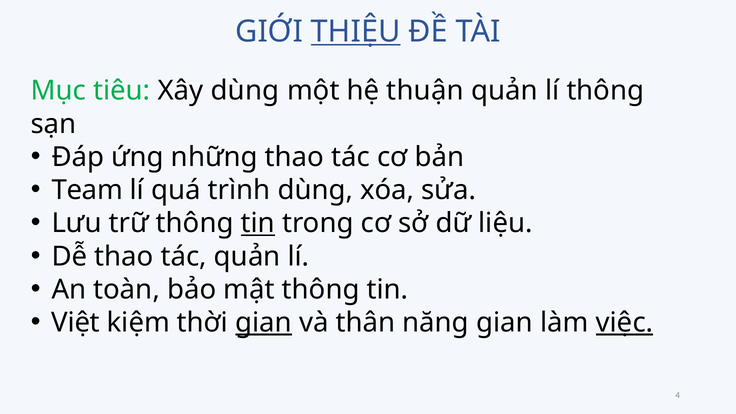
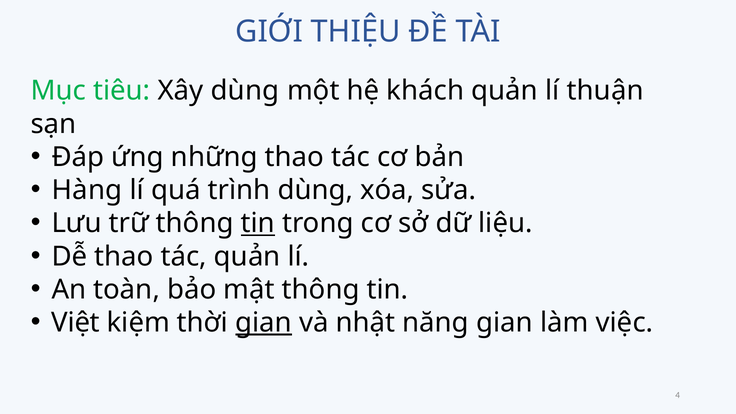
THIỆU underline: present -> none
thuận: thuận -> khách
lí thông: thông -> thuận
Team: Team -> Hàng
thân: thân -> nhật
việc underline: present -> none
